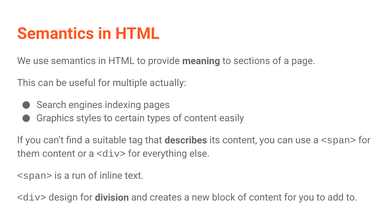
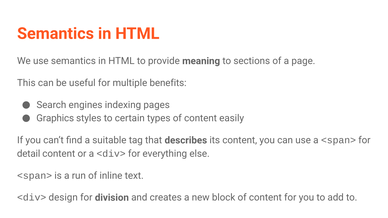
actually: actually -> benefits
them: them -> detail
